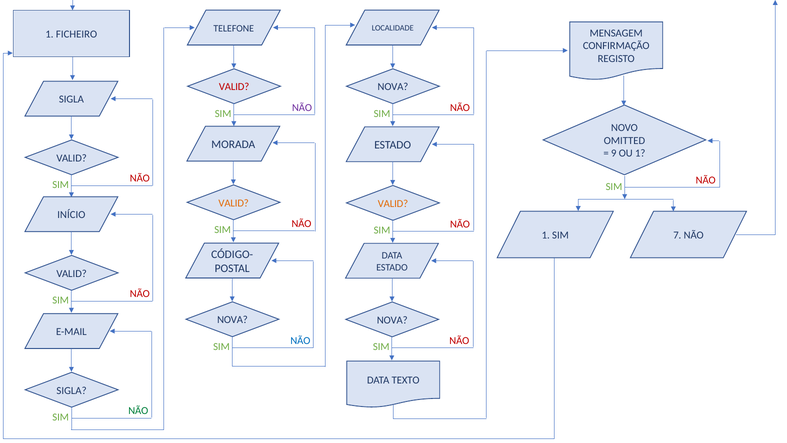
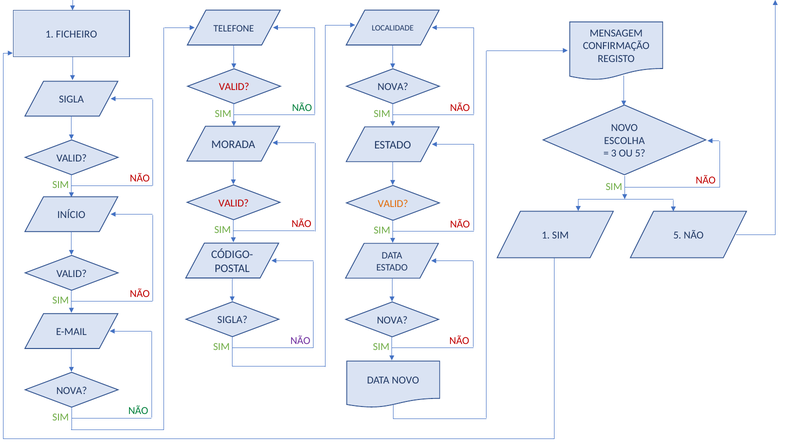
NÃO at (302, 107) colour: purple -> green
OMITTED: OMITTED -> ESCOLHA
9: 9 -> 3
OU 1: 1 -> 5
VALID at (234, 203) colour: orange -> red
SIM 7: 7 -> 5
NOVA at (232, 320): NOVA -> SIGLA
NÃO at (300, 340) colour: blue -> purple
DATA TEXTO: TEXTO -> NOVO
SIGLA at (72, 390): SIGLA -> NOVA
